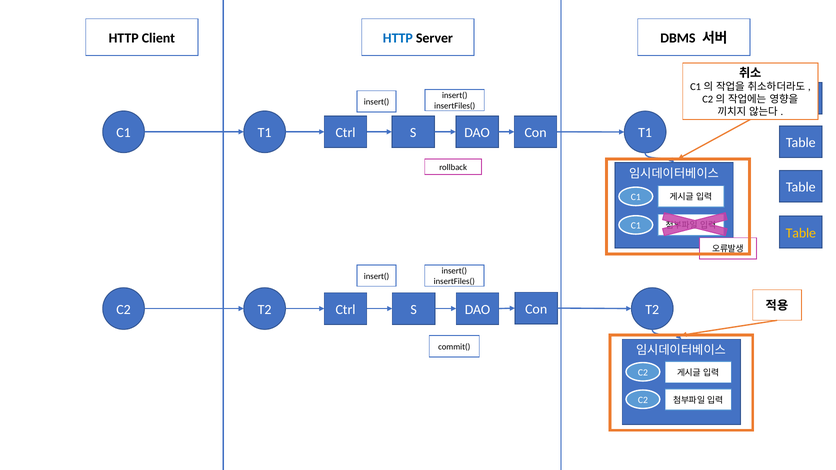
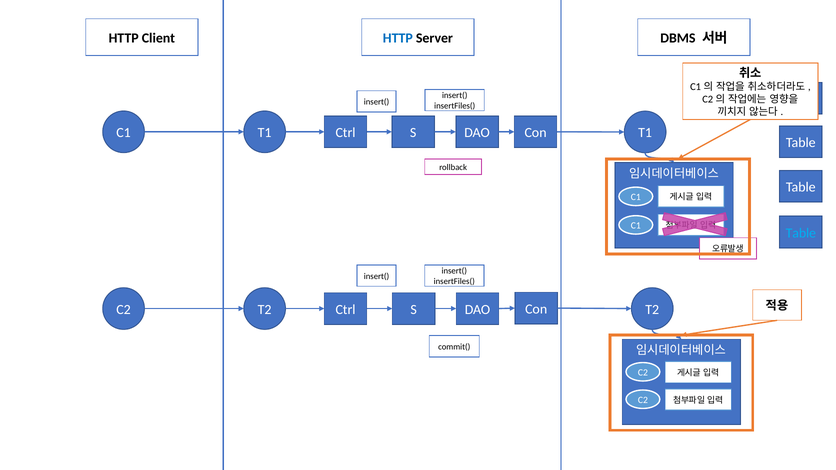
Table at (801, 233) colour: yellow -> light blue
